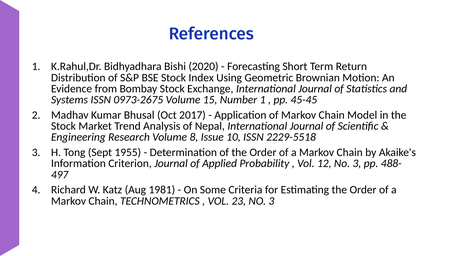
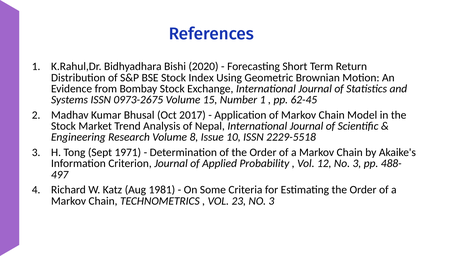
45-45: 45-45 -> 62-45
1955: 1955 -> 1971
